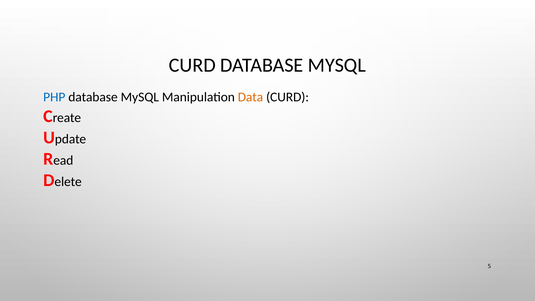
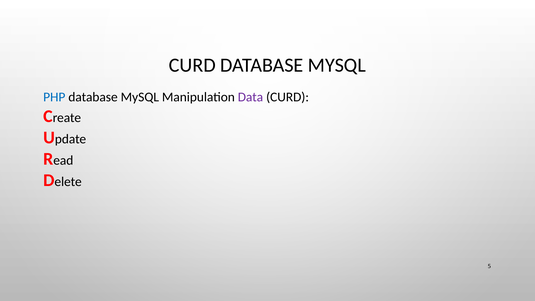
Data colour: orange -> purple
